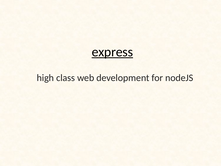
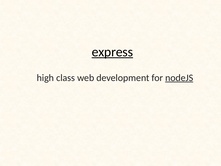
nodeJS underline: none -> present
